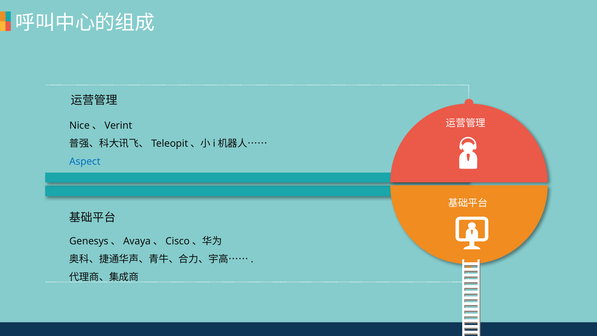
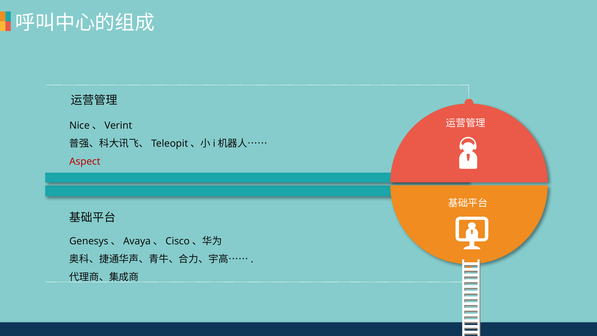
Aspect colour: blue -> red
